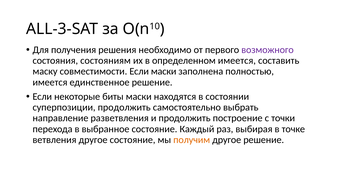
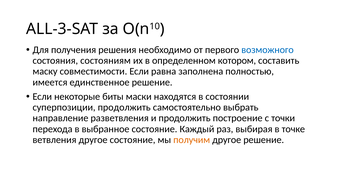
возможного colour: purple -> blue
определенном имеется: имеется -> котором
Если маски: маски -> равна
